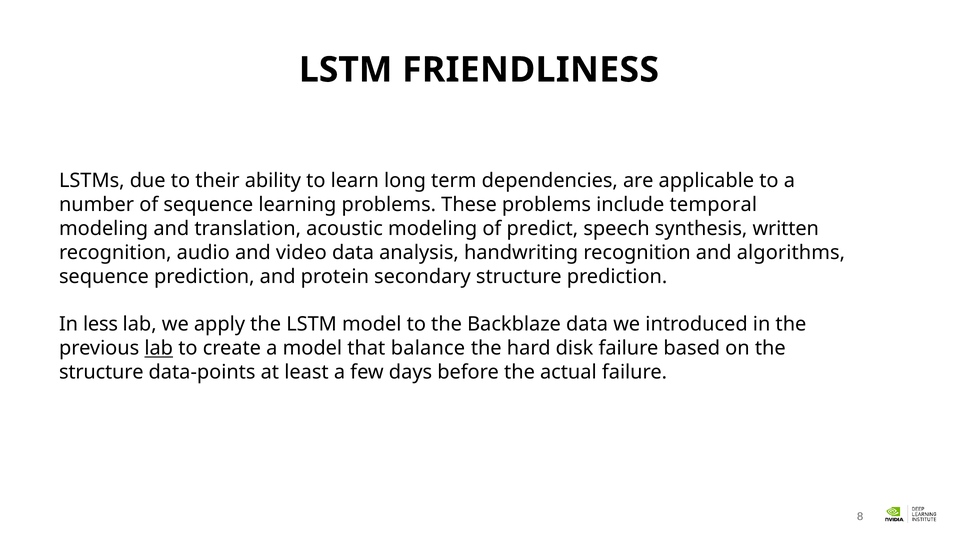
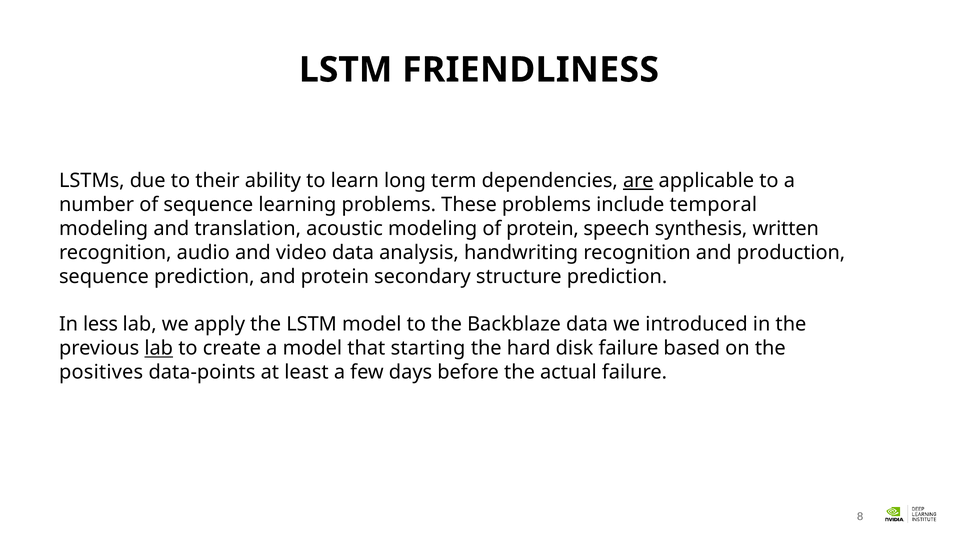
are underline: none -> present
of predict: predict -> protein
algorithms: algorithms -> production
balance: balance -> starting
structure at (101, 373): structure -> positives
